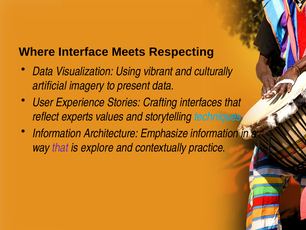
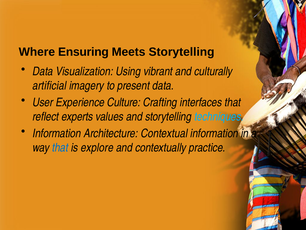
Interface: Interface -> Ensuring
Meets Respecting: Respecting -> Storytelling
Stories: Stories -> Culture
Emphasize: Emphasize -> Contextual
that at (60, 147) colour: purple -> blue
